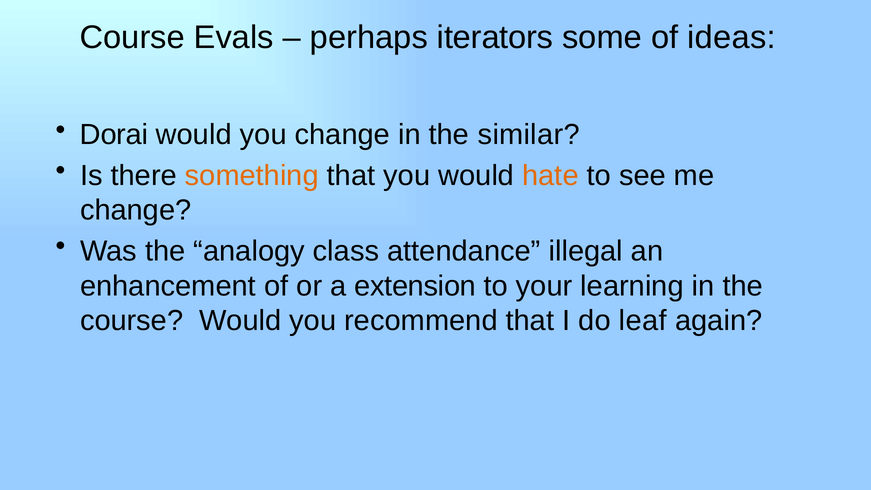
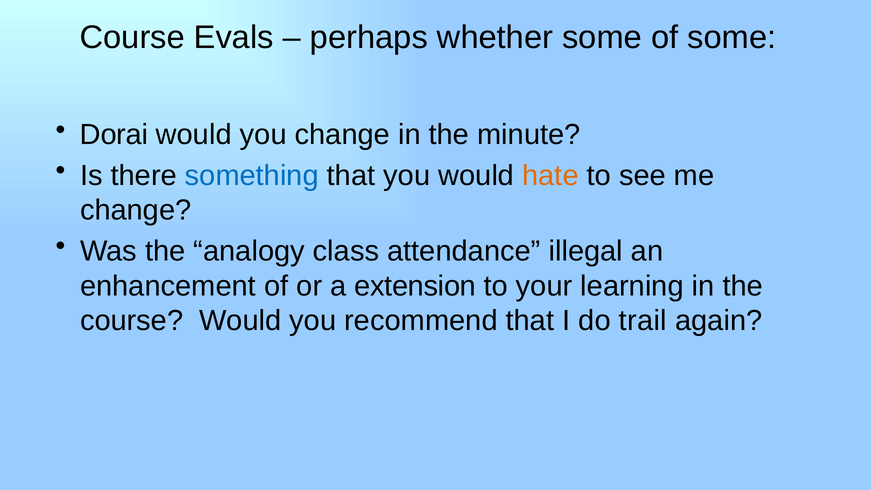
iterators: iterators -> whether
of ideas: ideas -> some
similar: similar -> minute
something colour: orange -> blue
leaf: leaf -> trail
